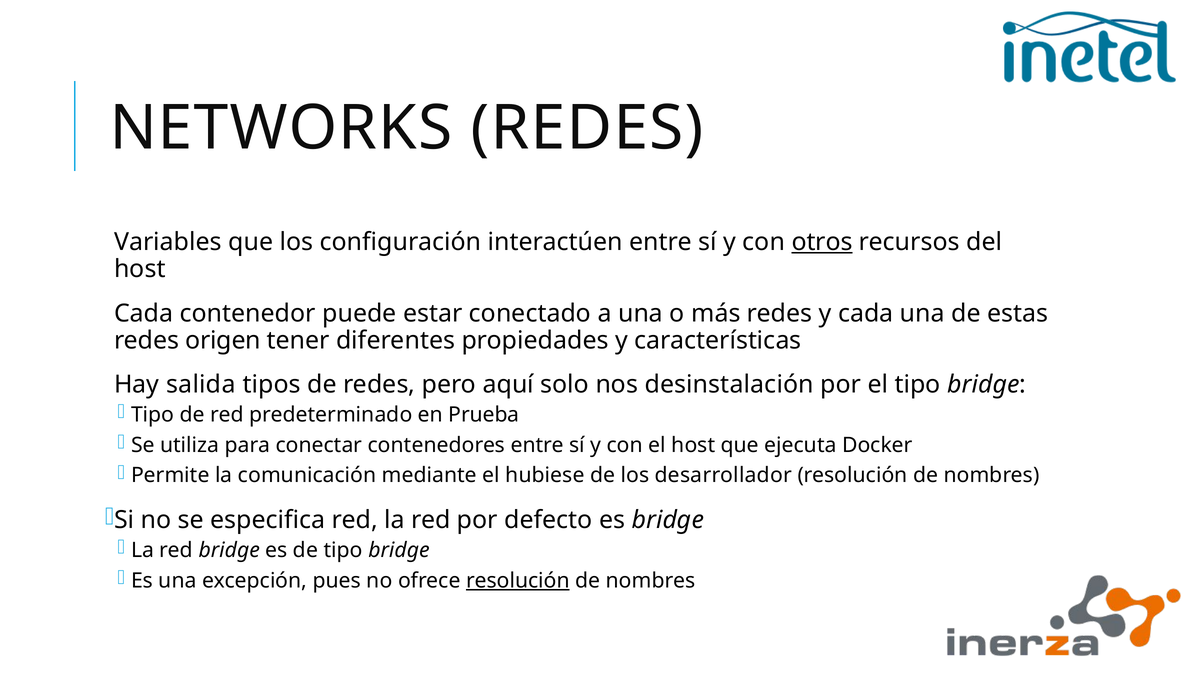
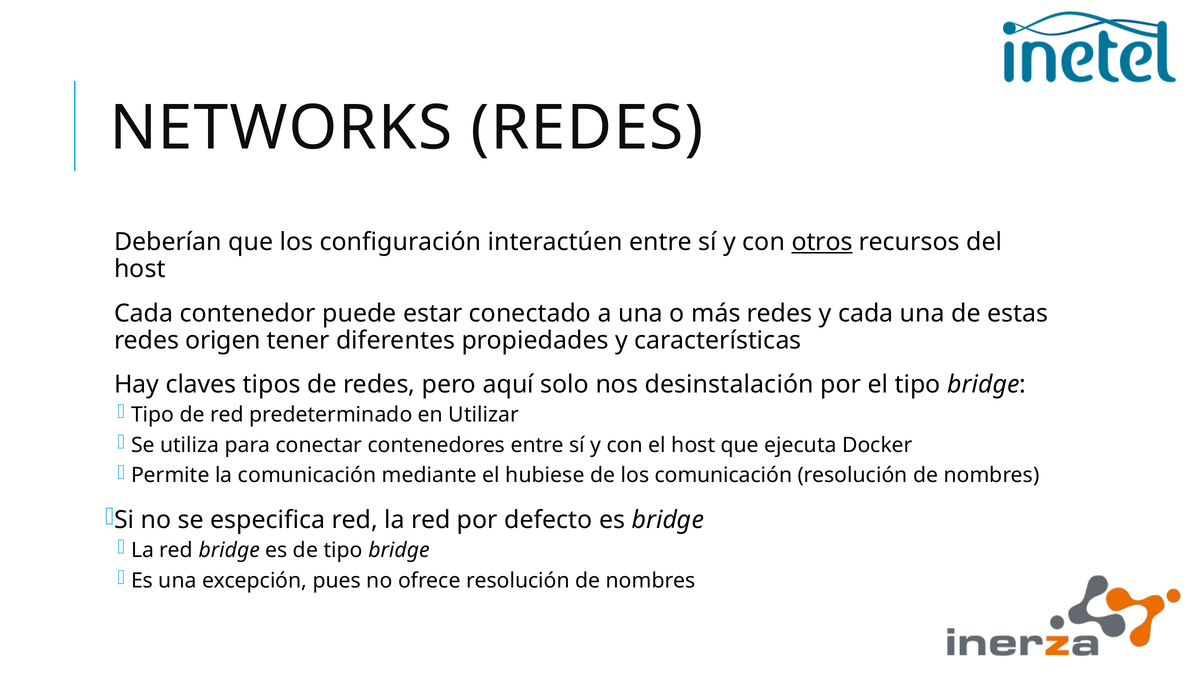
Variables: Variables -> Deberían
salida: salida -> claves
Prueba: Prueba -> Utilizar
los desarrollador: desarrollador -> comunicación
resolución at (518, 581) underline: present -> none
